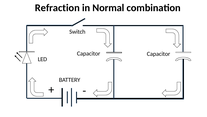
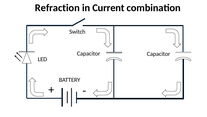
Normal: Normal -> Current
